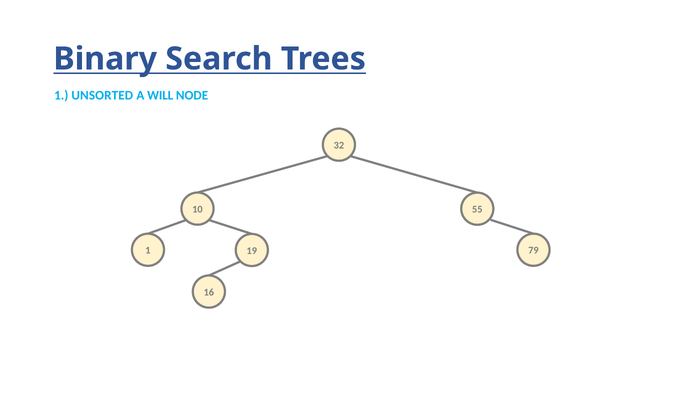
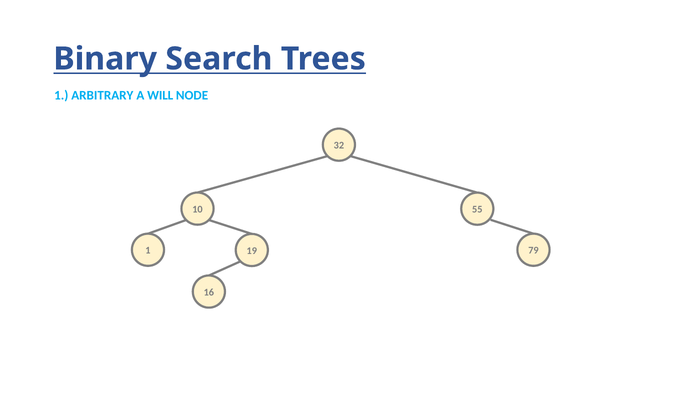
UNSORTED: UNSORTED -> ARBITRARY
